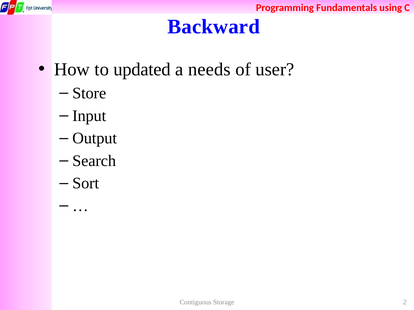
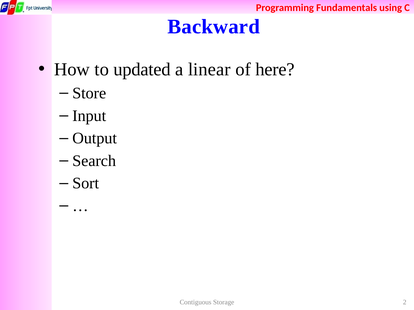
needs: needs -> linear
user: user -> here
